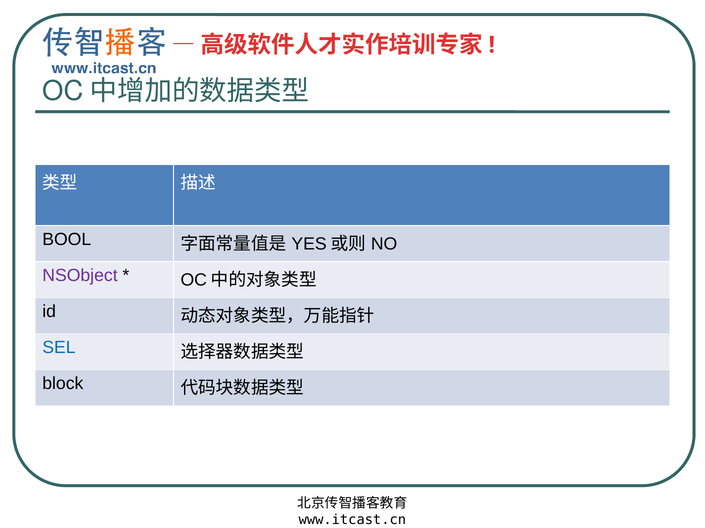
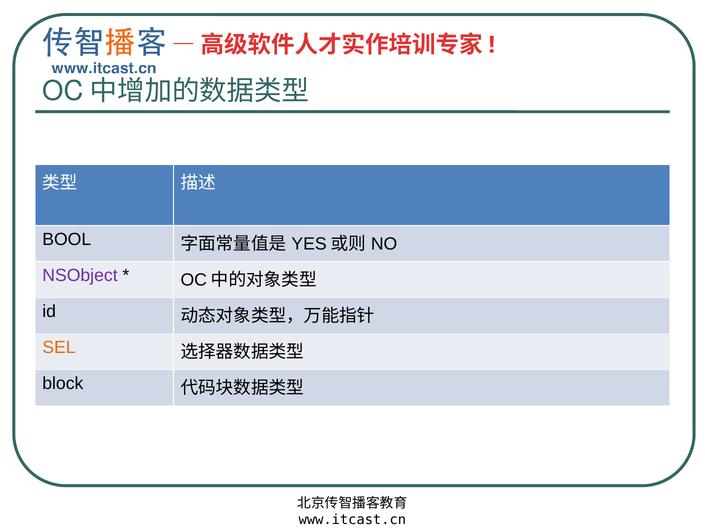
SEL colour: blue -> orange
